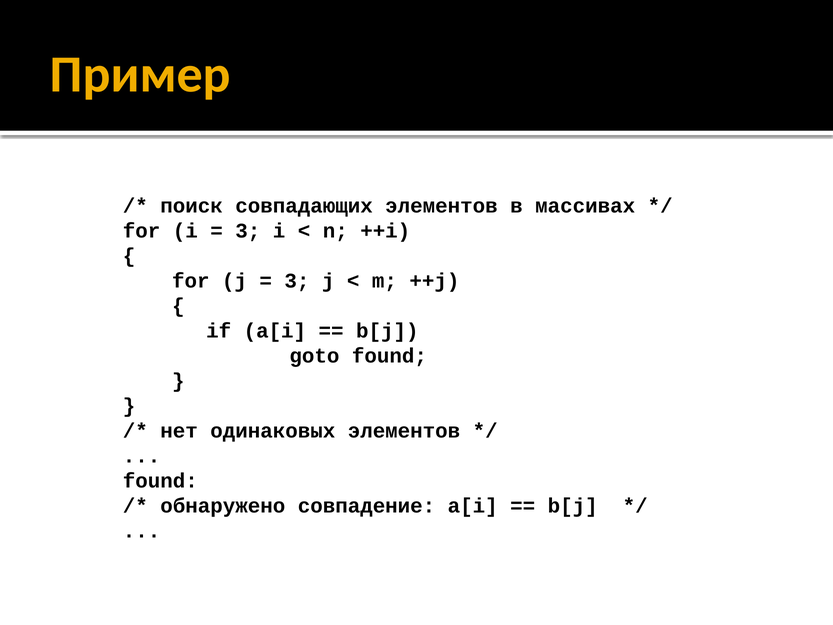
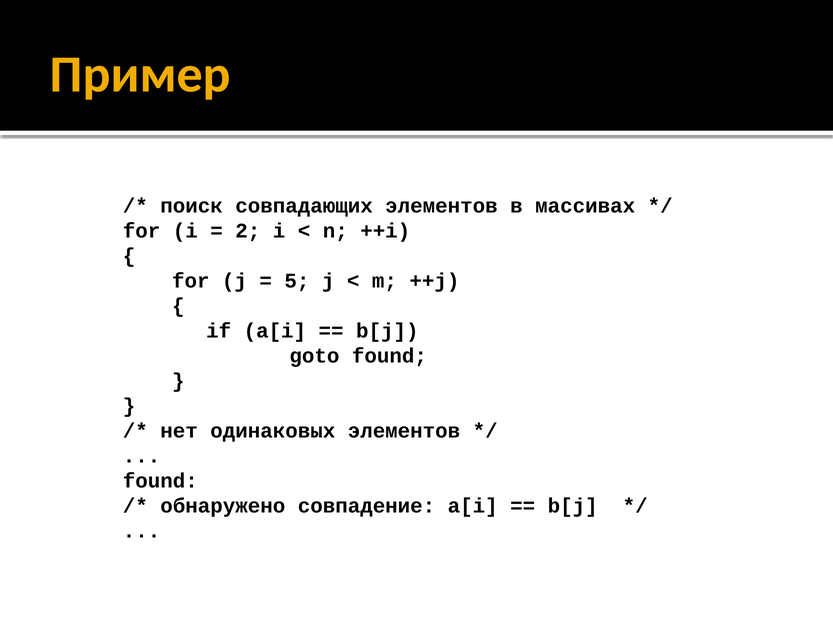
3 at (248, 231): 3 -> 2
3 at (297, 281): 3 -> 5
